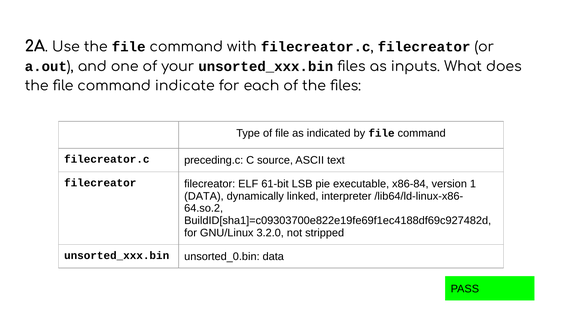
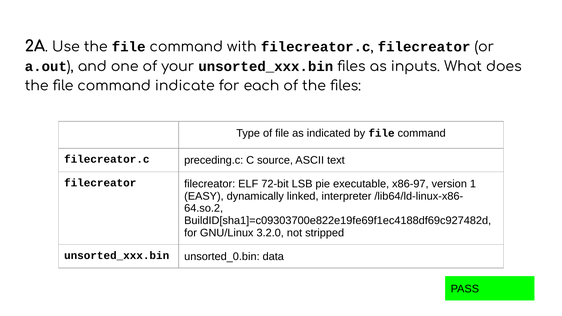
61-bit: 61-bit -> 72-bit
x86-84: x86-84 -> x86-97
DATA at (204, 196): DATA -> EASY
